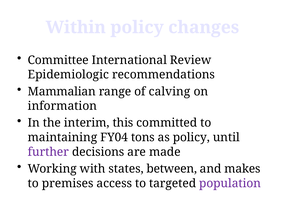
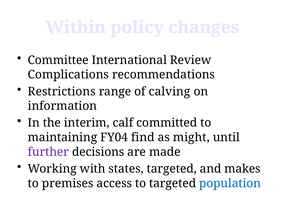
Epidemiologic: Epidemiologic -> Complications
Mammalian: Mammalian -> Restrictions
this: this -> calf
tons: tons -> find
as policy: policy -> might
states between: between -> targeted
population colour: purple -> blue
